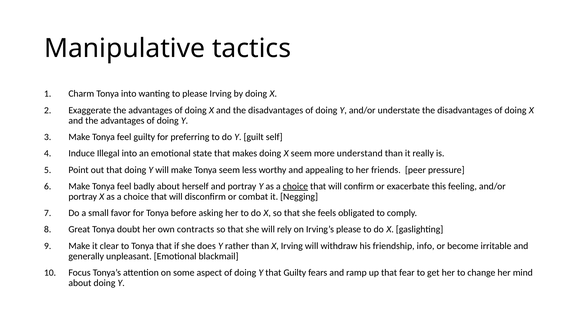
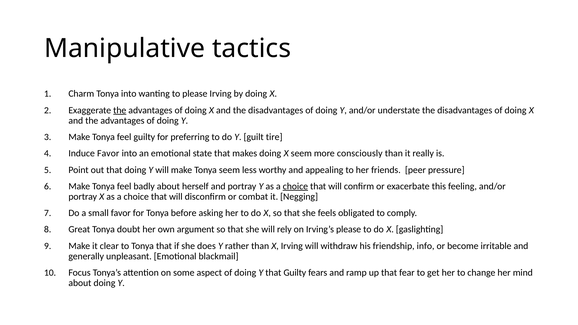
the at (120, 110) underline: none -> present
self: self -> tire
Induce Illegal: Illegal -> Favor
understand: understand -> consciously
contracts: contracts -> argument
